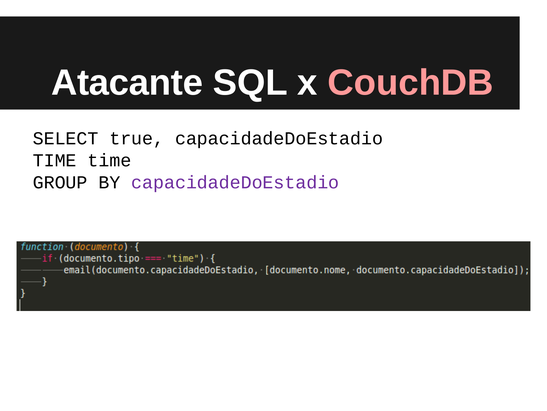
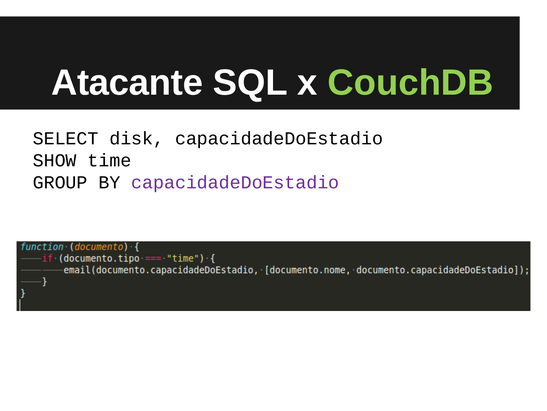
CouchDB colour: pink -> light green
true: true -> disk
TIME at (55, 160): TIME -> SHOW
